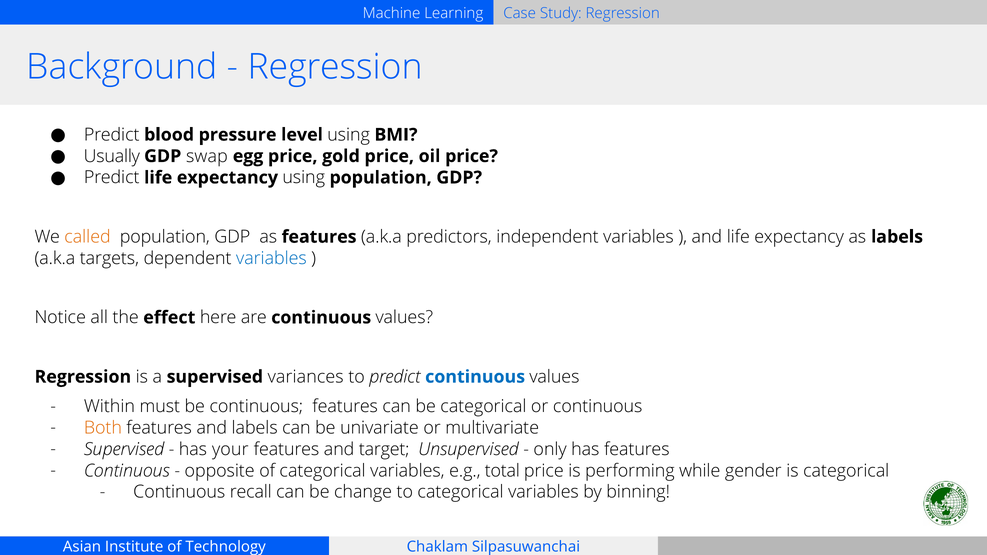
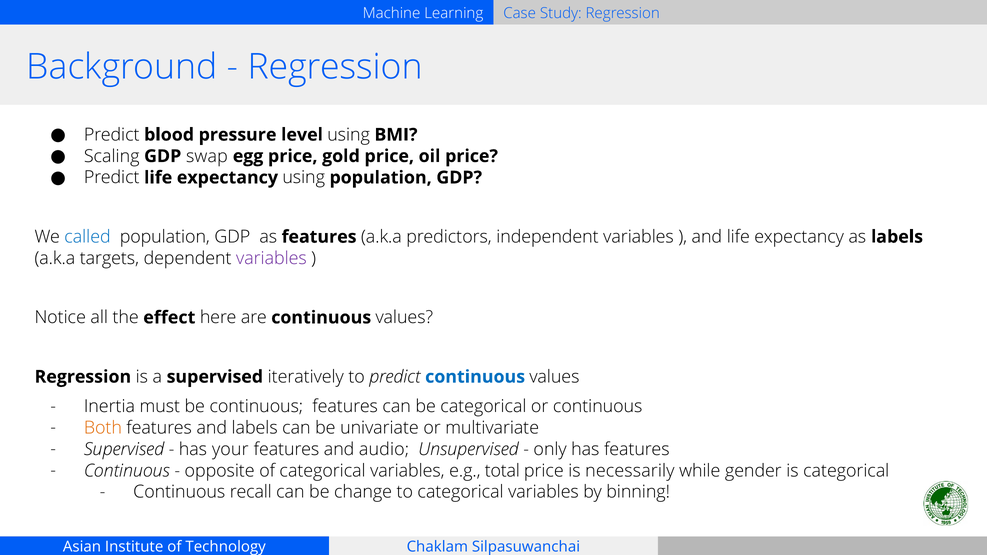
Usually: Usually -> Scaling
called colour: orange -> blue
variables at (271, 258) colour: blue -> purple
variances: variances -> iteratively
Within: Within -> Inertia
target: target -> audio
performing: performing -> necessarily
